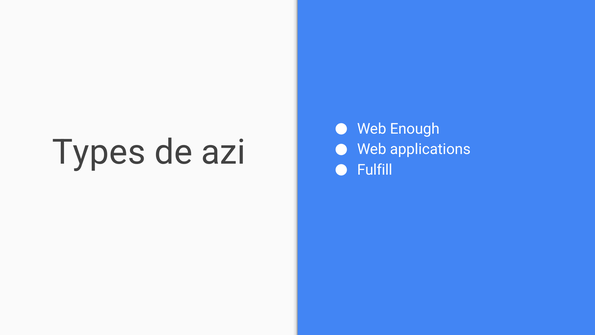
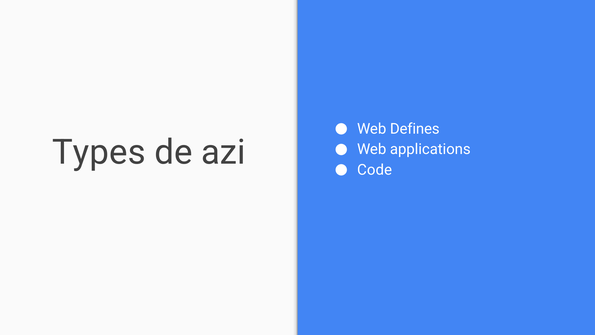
Enough: Enough -> Defines
Fulfill: Fulfill -> Code
